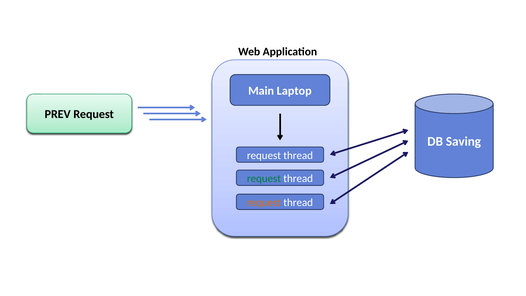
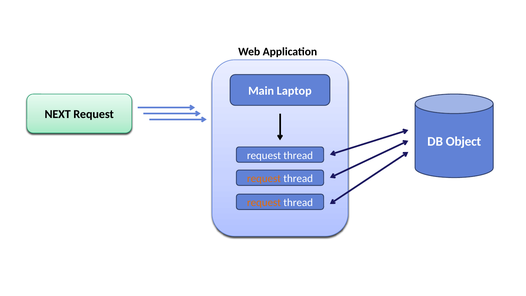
PREV: PREV -> NEXT
Saving: Saving -> Object
request at (264, 178) colour: green -> orange
